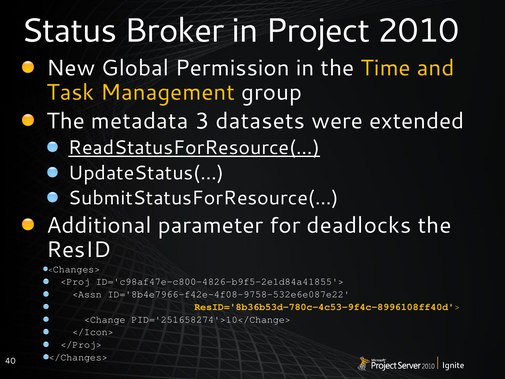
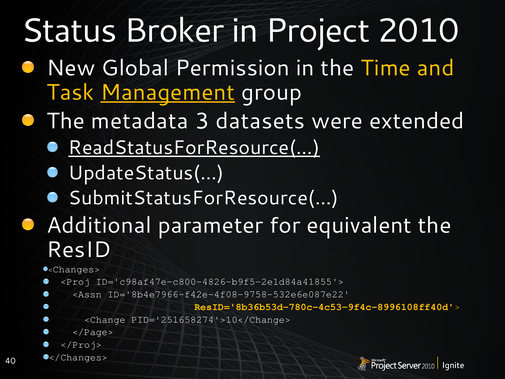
Management underline: none -> present
deadlocks: deadlocks -> equivalent
</Icon>: </Icon> -> </Page>
